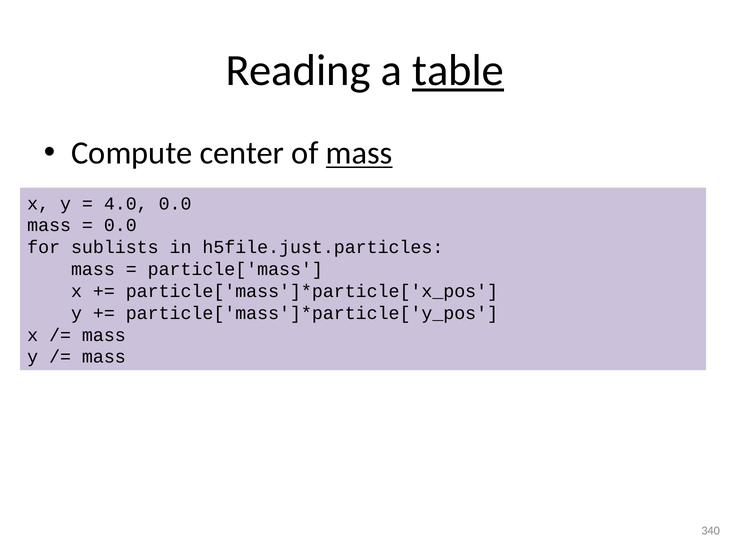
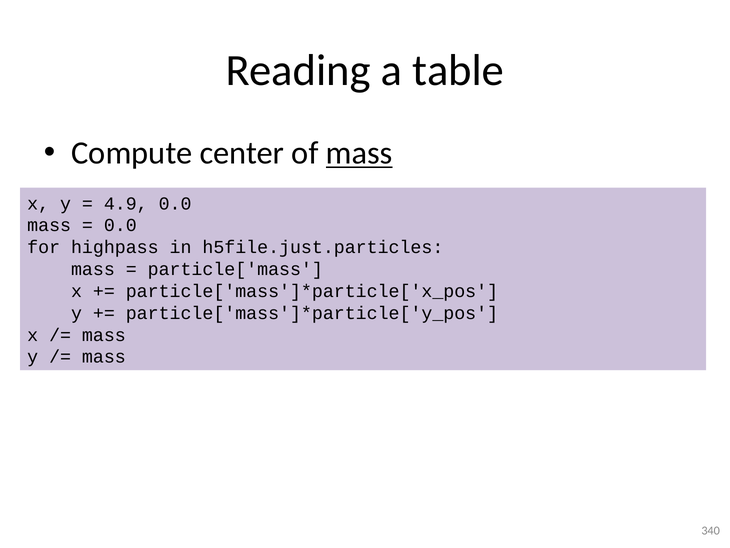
table underline: present -> none
4.0: 4.0 -> 4.9
sublists: sublists -> highpass
